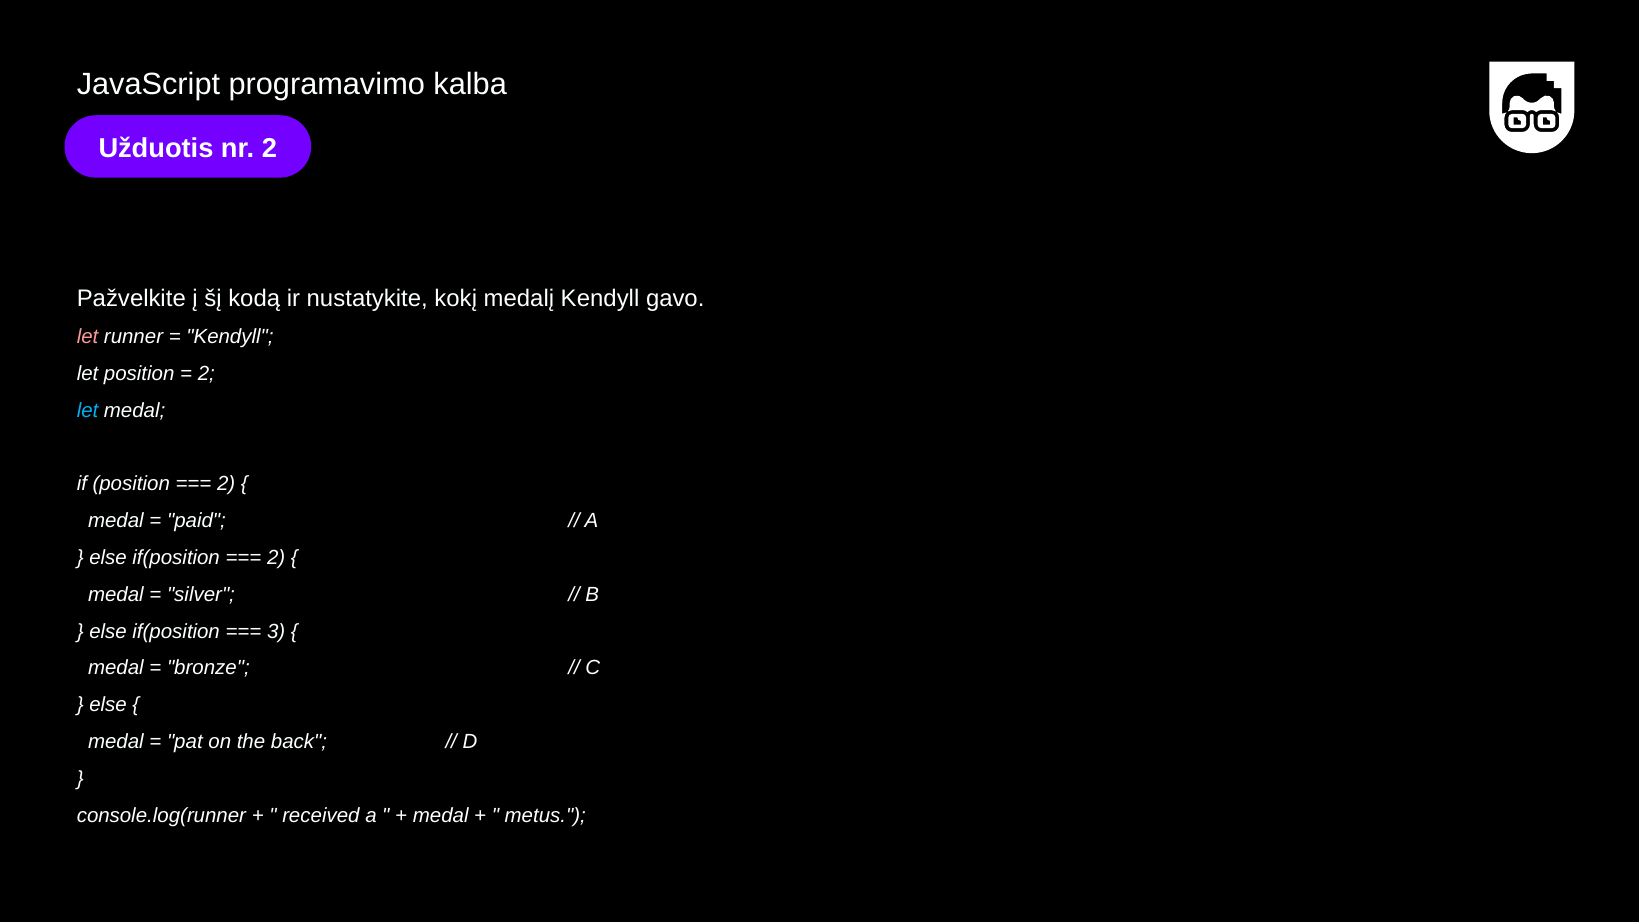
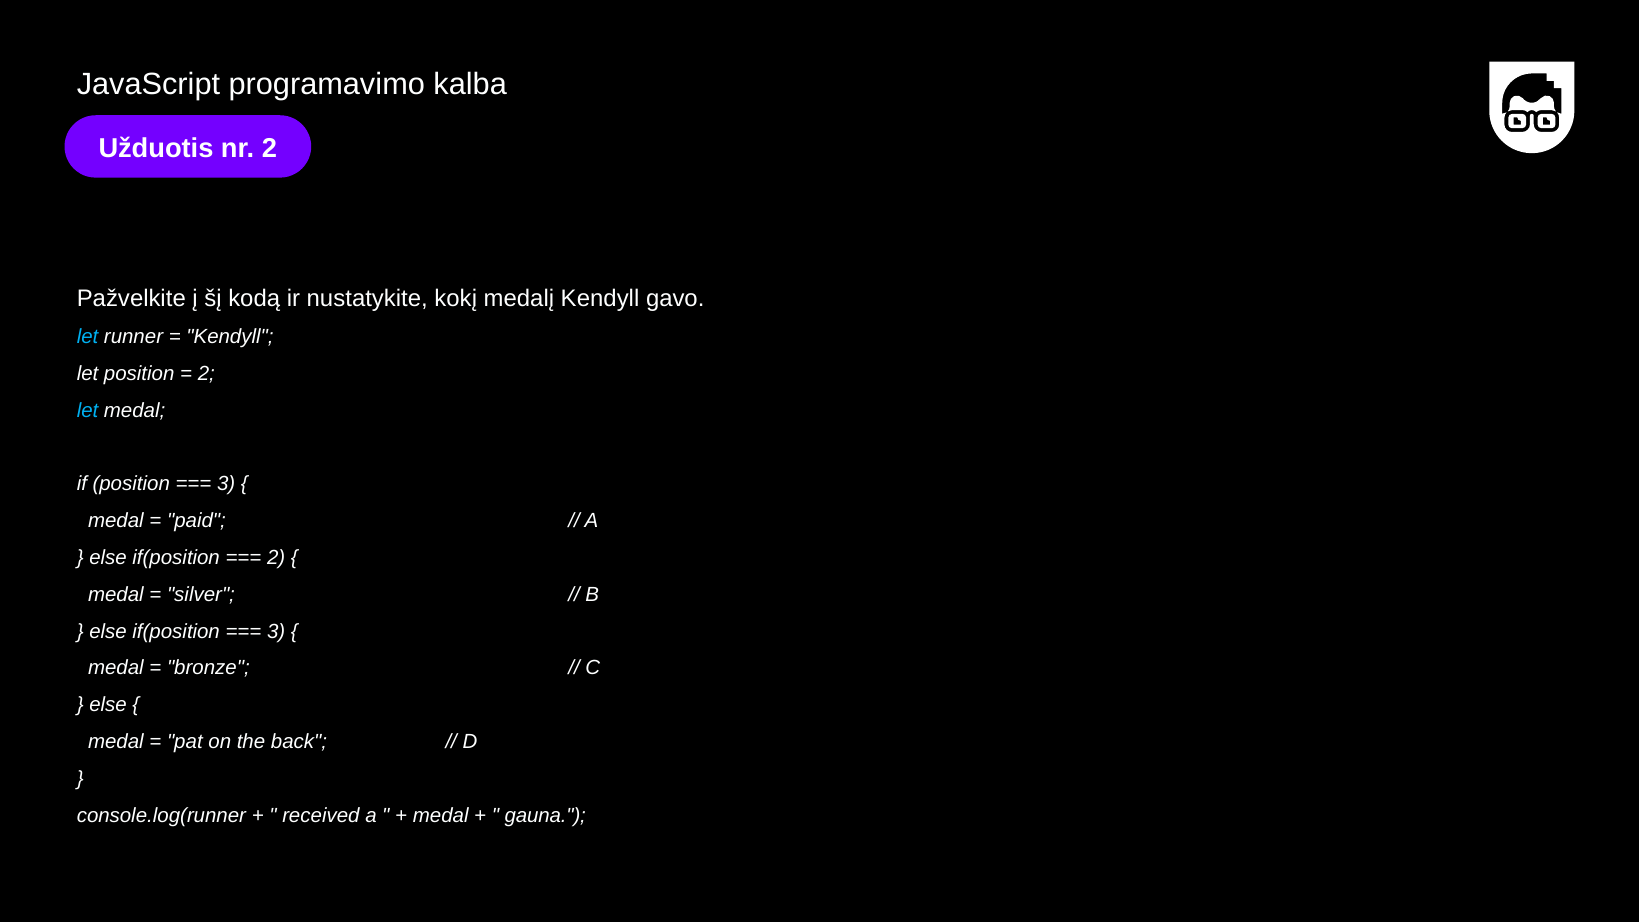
let at (88, 337) colour: pink -> light blue
2 at (226, 484): 2 -> 3
metus: metus -> gauna
